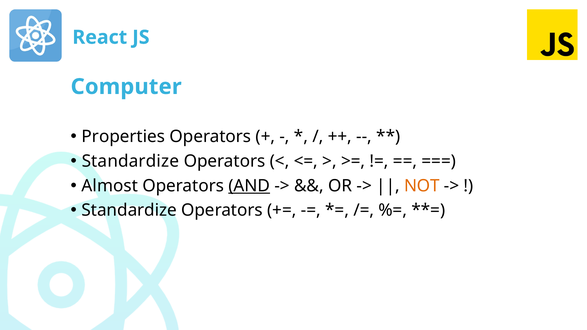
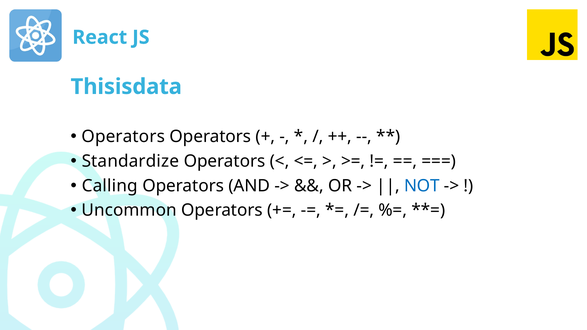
Computer: Computer -> Thisisdata
Properties at (123, 137): Properties -> Operators
Almost: Almost -> Calling
AND underline: present -> none
NOT colour: orange -> blue
Standardize at (129, 210): Standardize -> Uncommon
